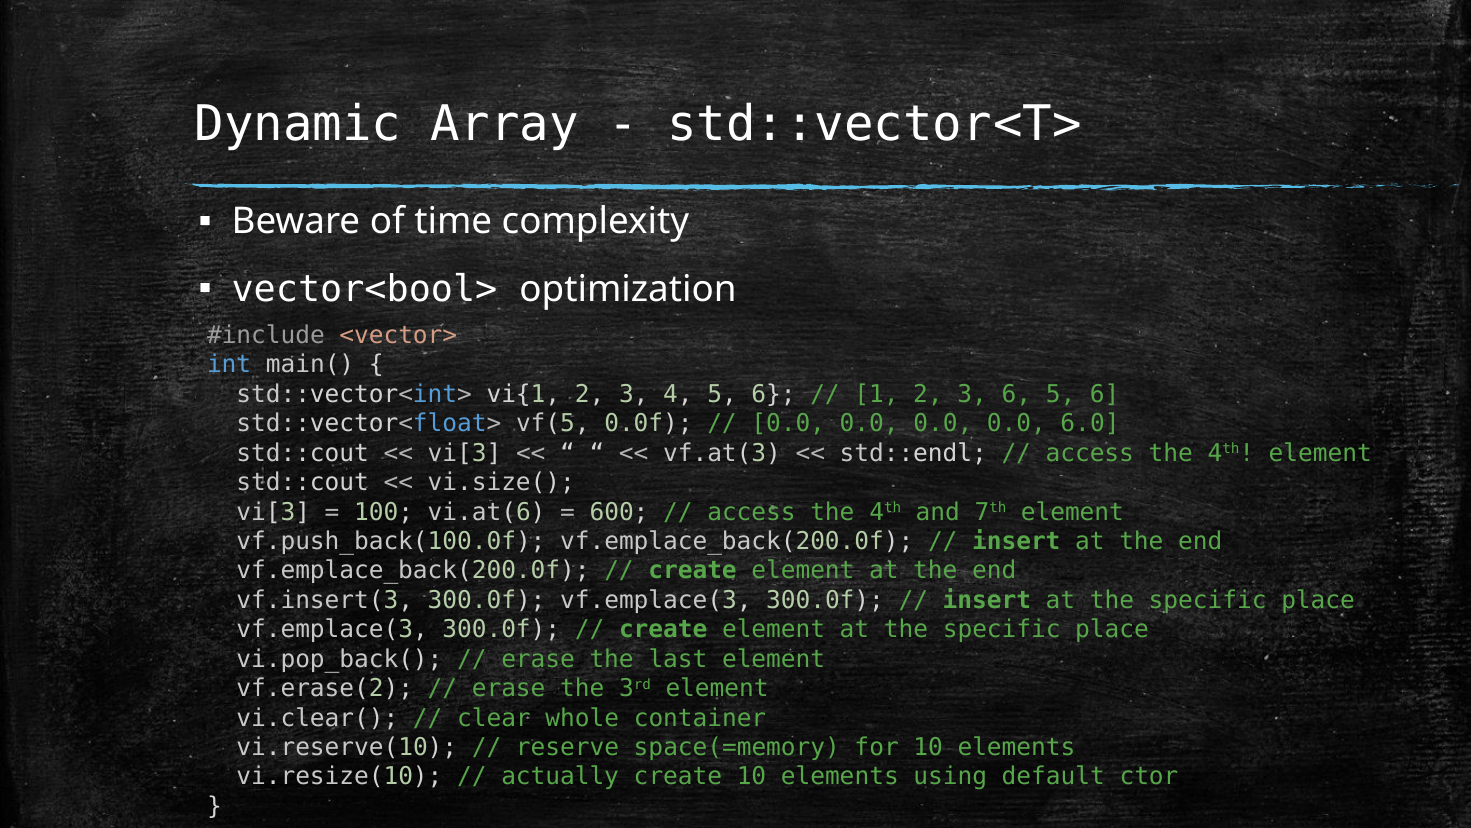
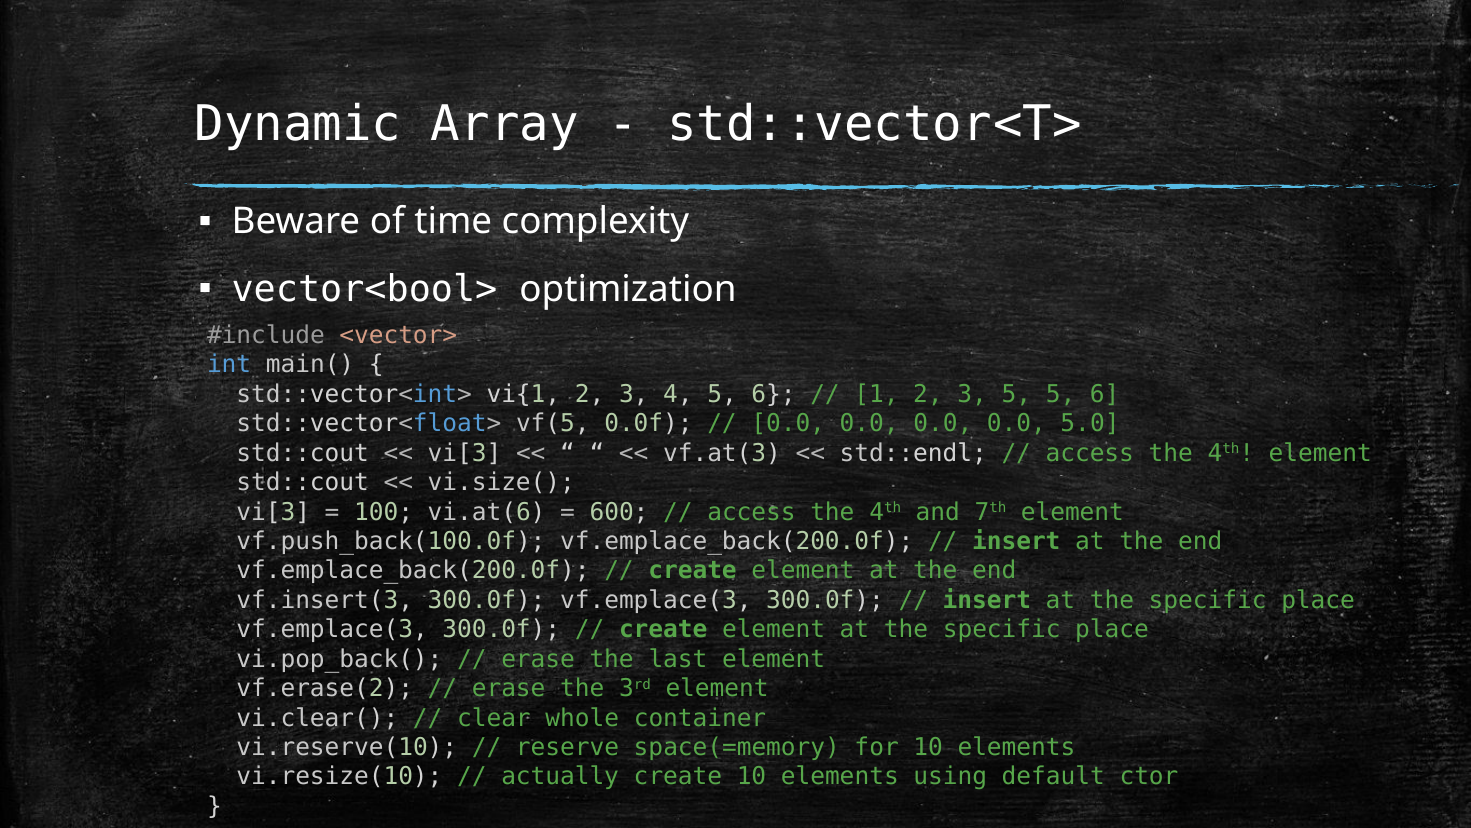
3 6: 6 -> 5
6.0: 6.0 -> 5.0
